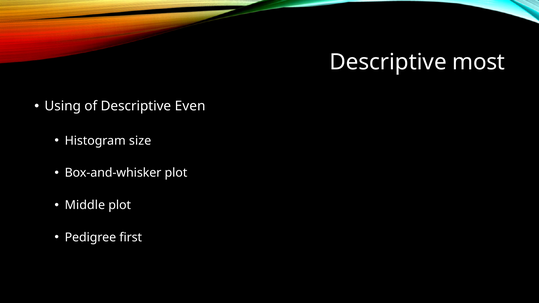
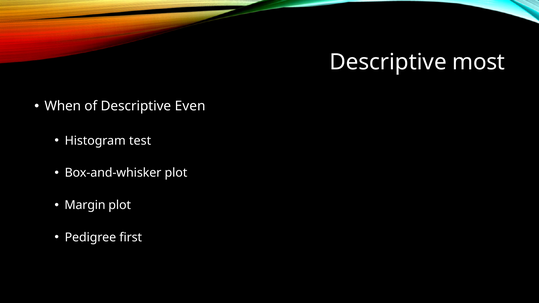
Using: Using -> When
size: size -> test
Middle: Middle -> Margin
